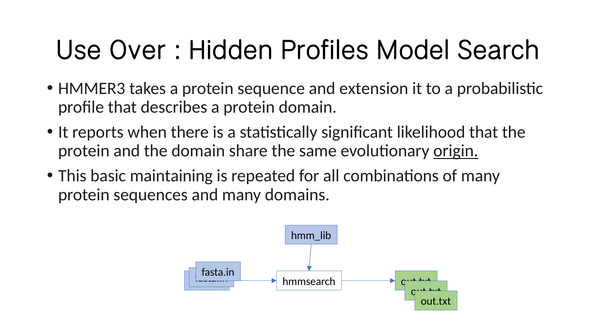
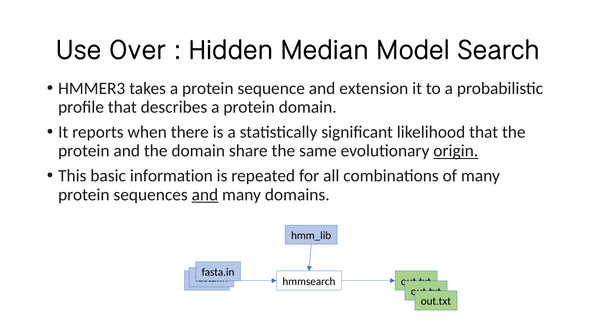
Profiles: Profiles -> Median
maintaining: maintaining -> information
and at (205, 195) underline: none -> present
